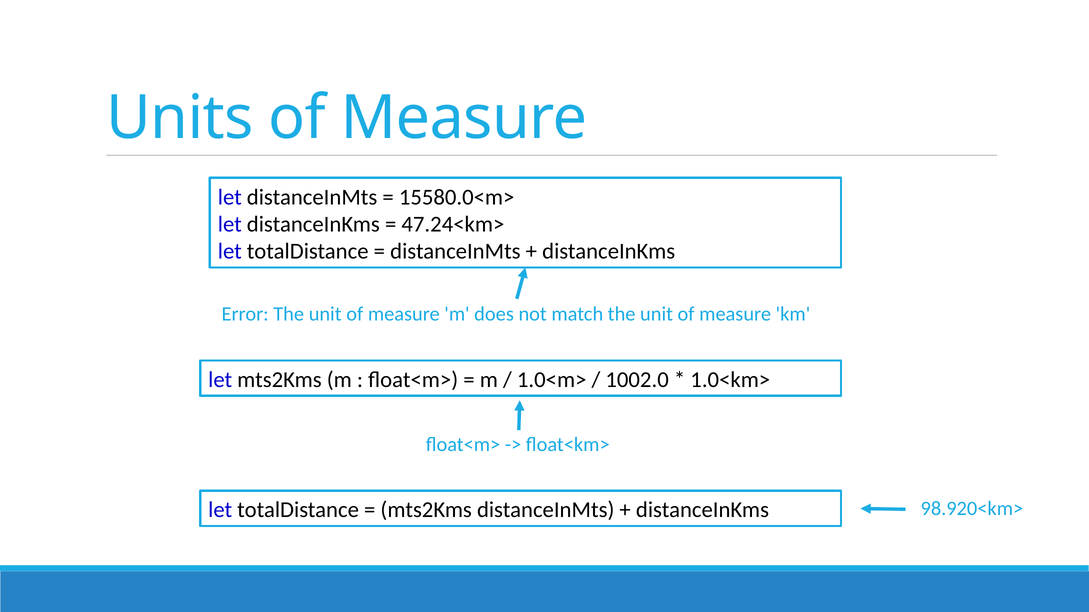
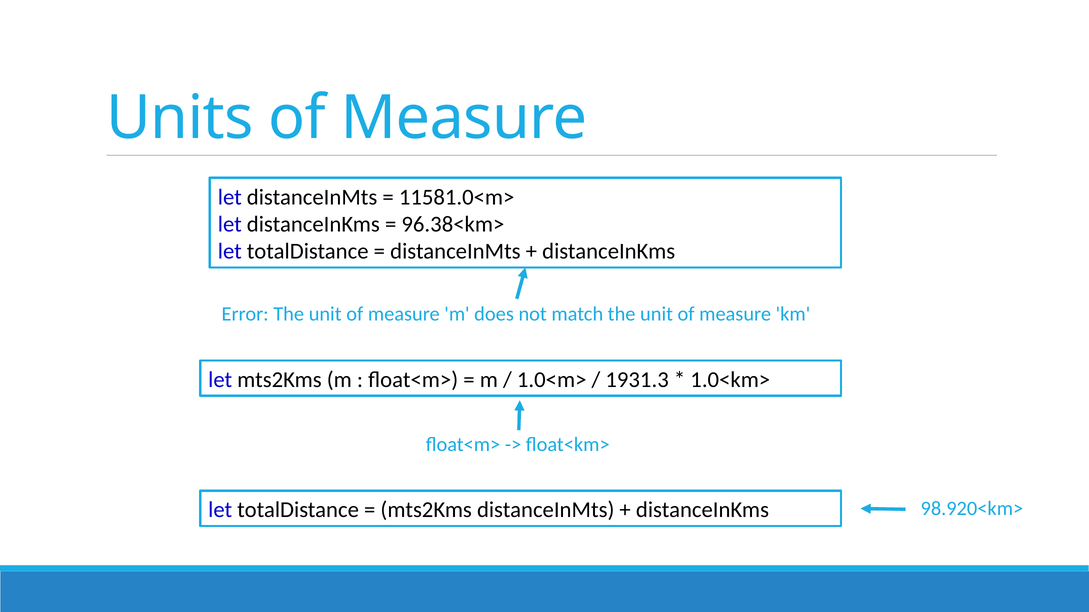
15580.0<m>: 15580.0<m> -> 11581.0<m>
47.24<km>: 47.24<km> -> 96.38<km>
1002.0: 1002.0 -> 1931.3
